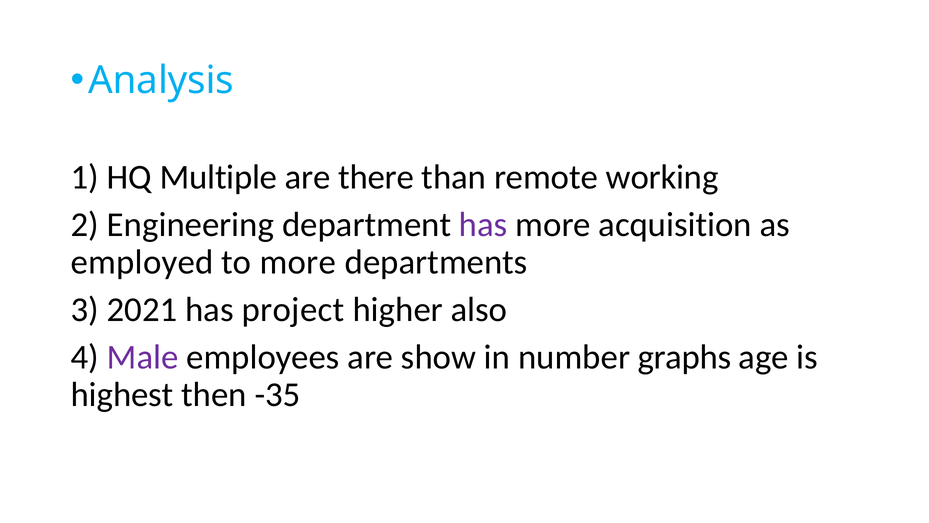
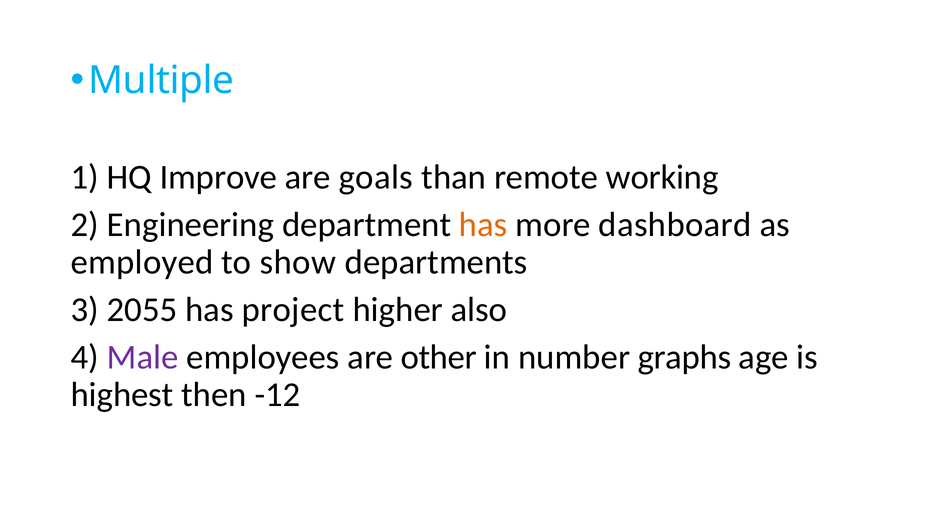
Analysis: Analysis -> Multiple
Multiple: Multiple -> Improve
there: there -> goals
has at (483, 225) colour: purple -> orange
acquisition: acquisition -> dashboard
to more: more -> show
2021: 2021 -> 2055
show: show -> other
-35: -35 -> -12
